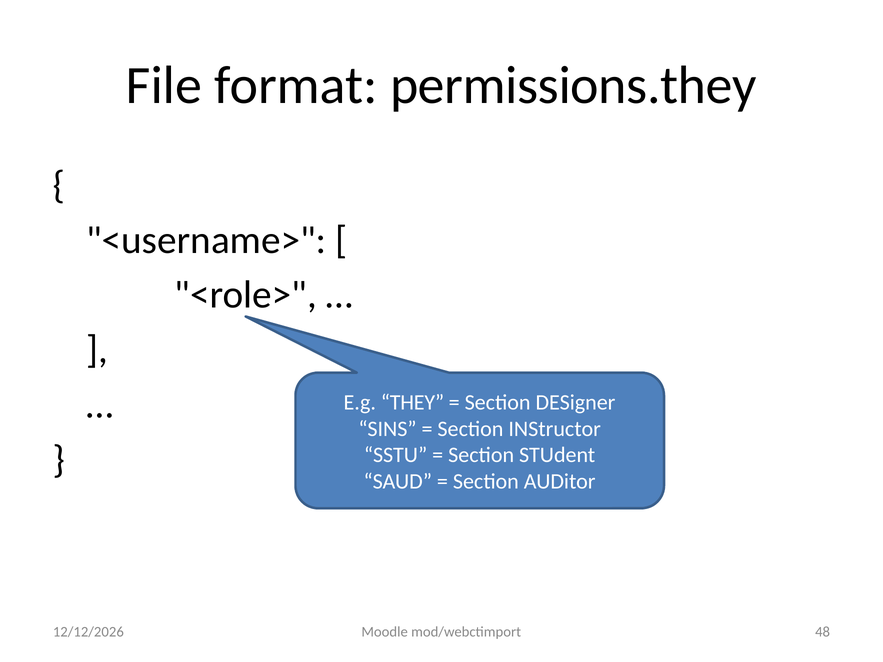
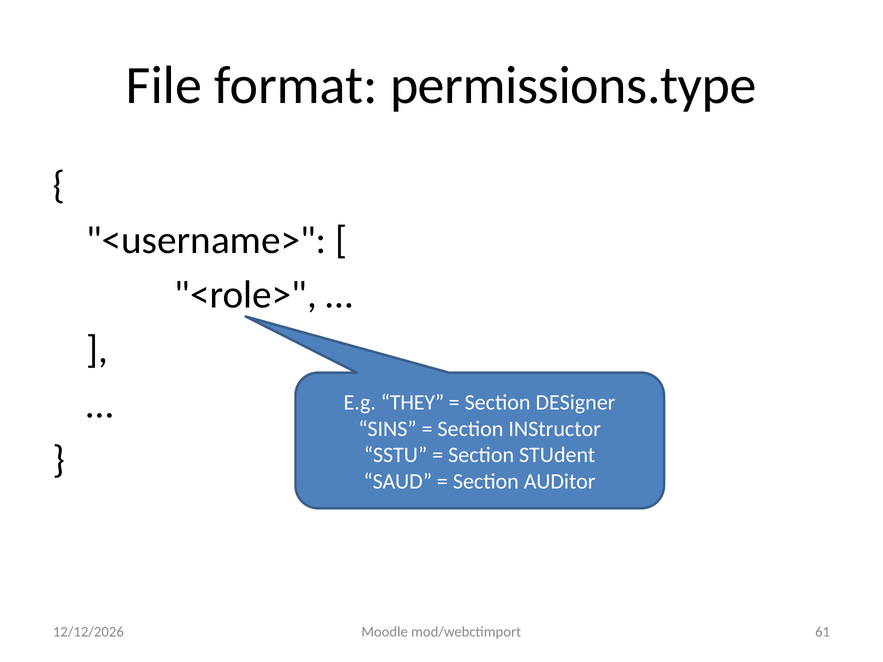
permissions.they: permissions.they -> permissions.type
48: 48 -> 61
